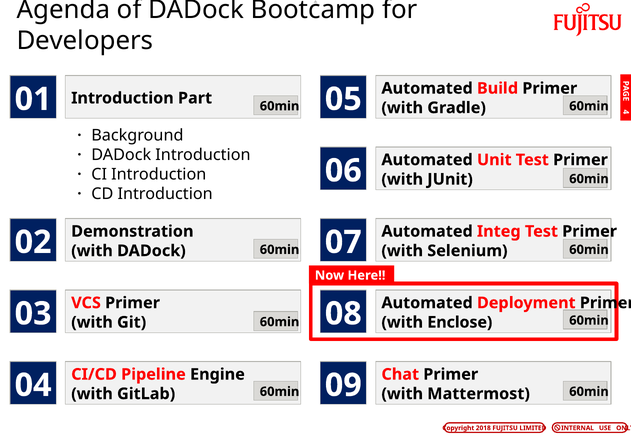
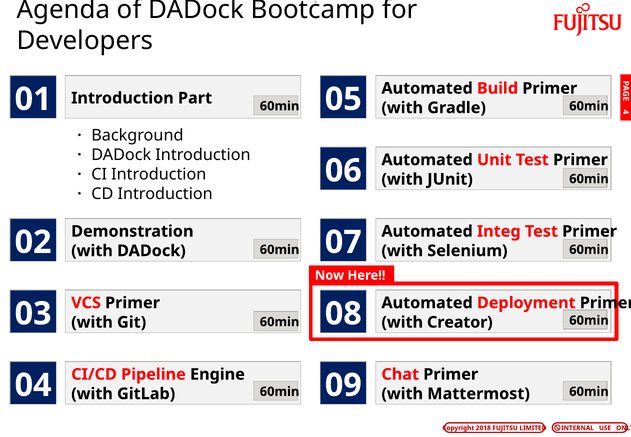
Enclose: Enclose -> Creator
